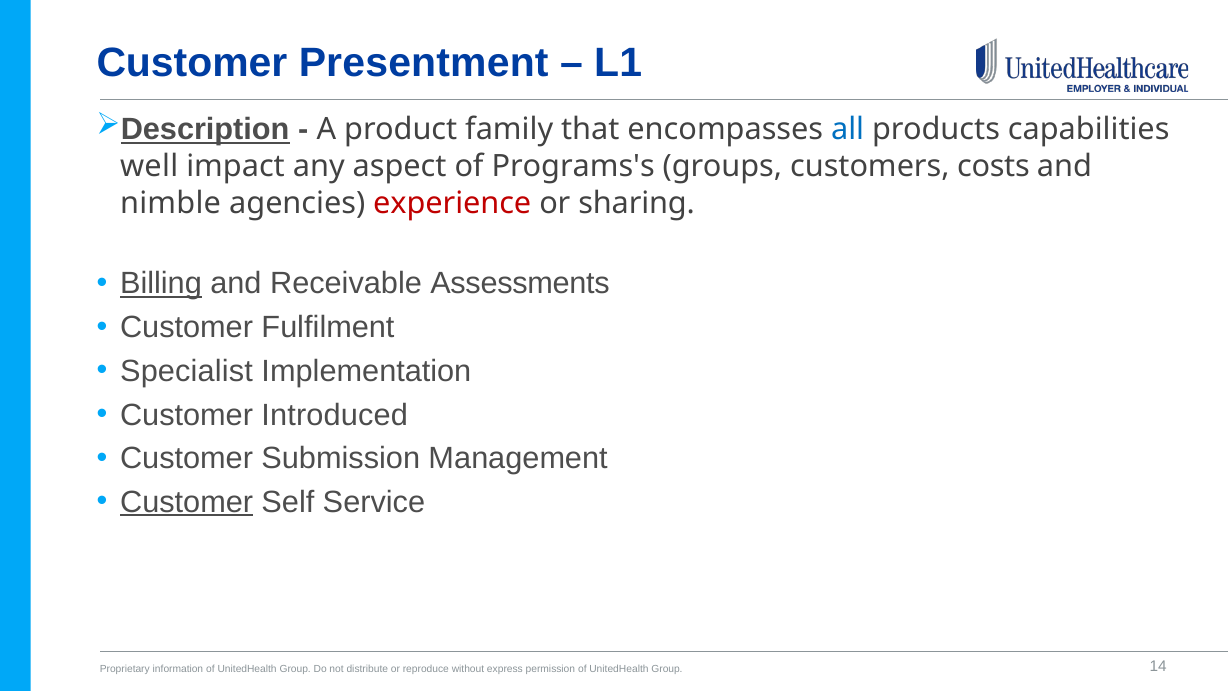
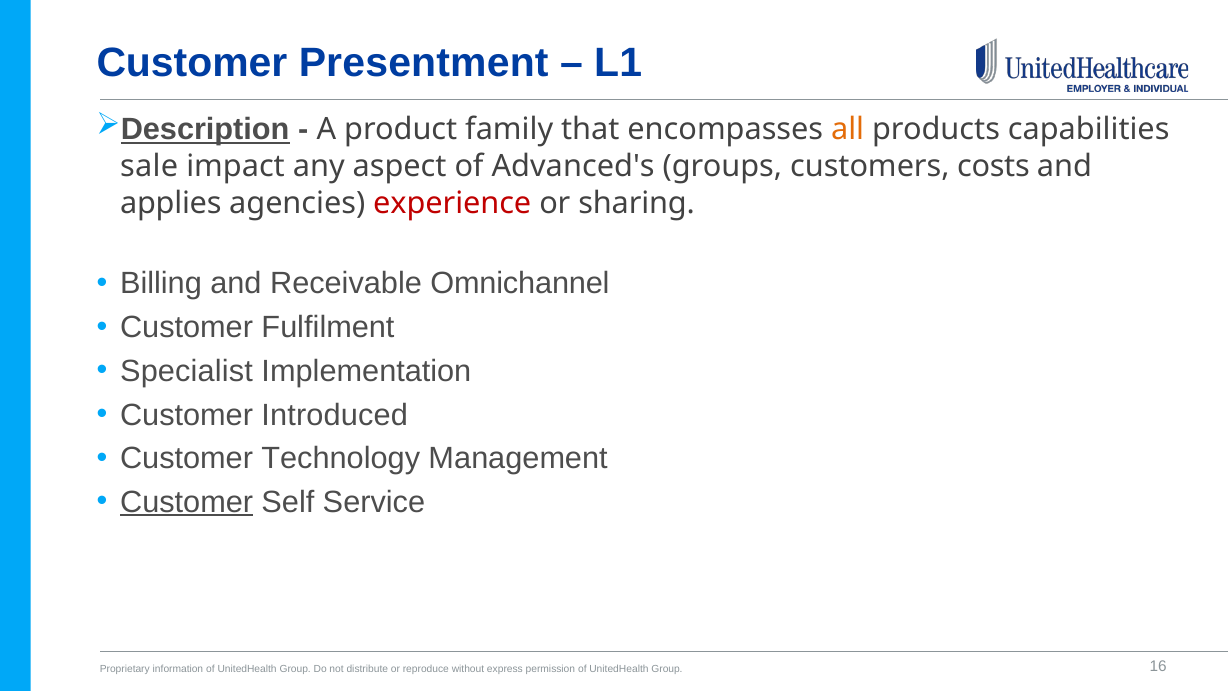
all colour: blue -> orange
well: well -> sale
Programs's: Programs's -> Advanced's
nimble: nimble -> applies
Billing underline: present -> none
Assessments: Assessments -> Omnichannel
Submission: Submission -> Technology
14: 14 -> 16
